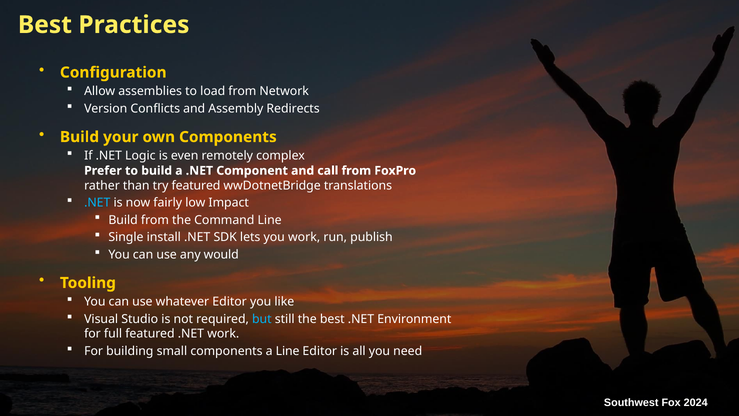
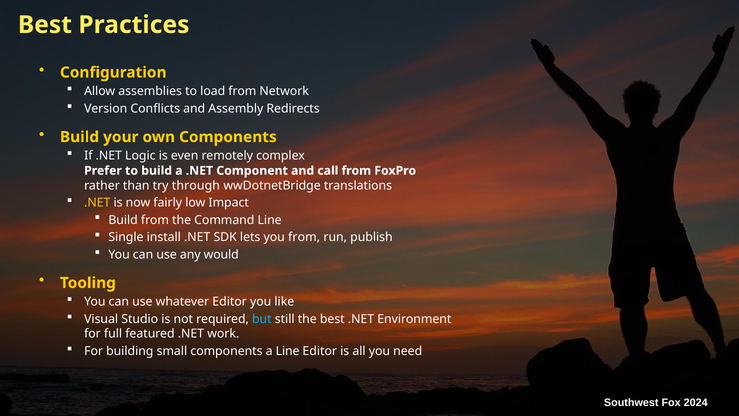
try featured: featured -> through
.NET at (97, 203) colour: light blue -> yellow
you work: work -> from
